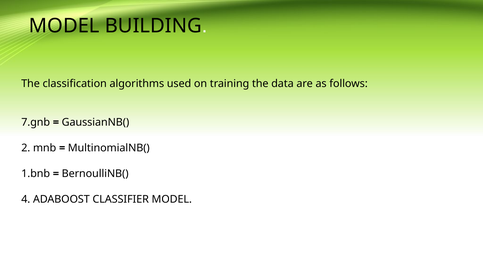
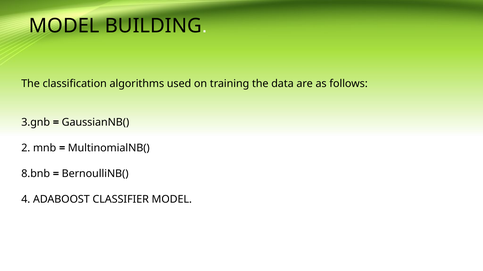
7.gnb: 7.gnb -> 3.gnb
1.bnb: 1.bnb -> 8.bnb
